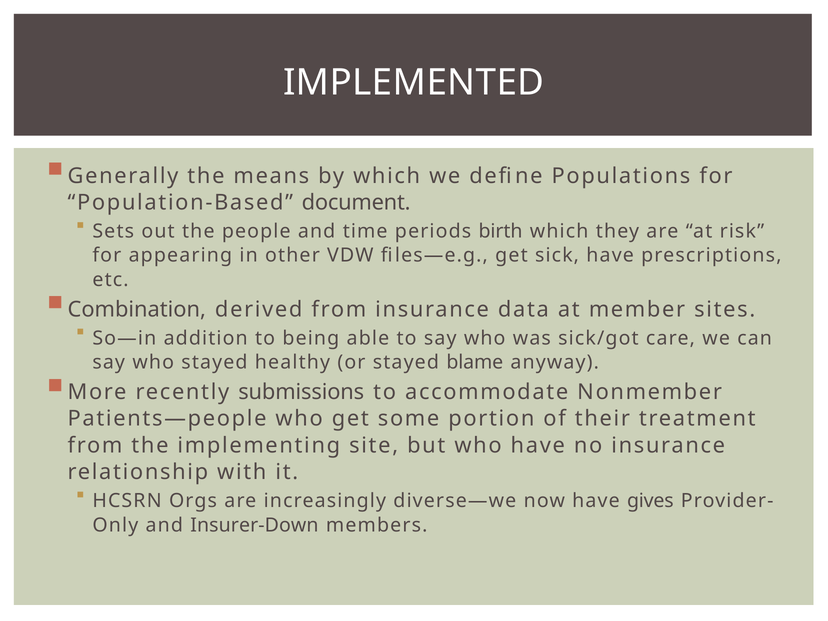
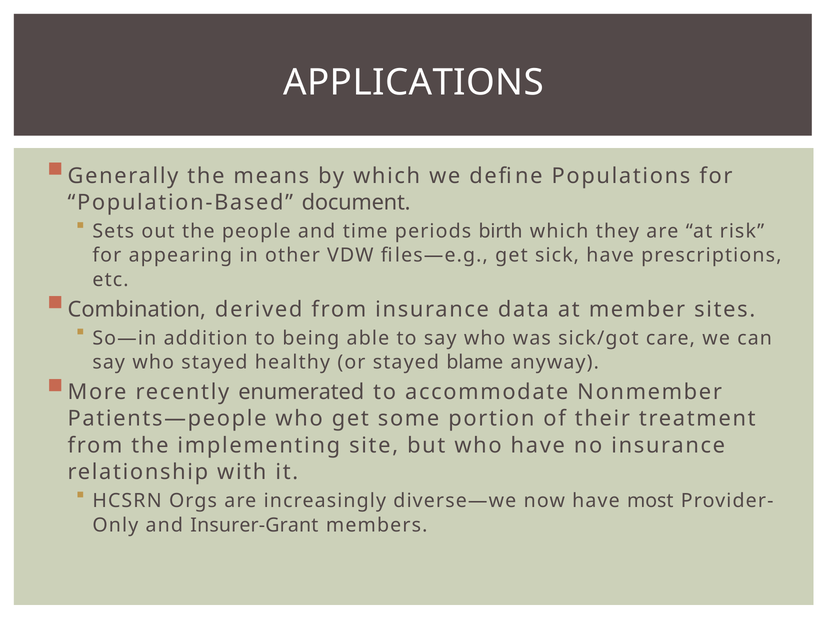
IMPLEMENTED: IMPLEMENTED -> APPLICATIONS
submissions: submissions -> enumerated
gives: gives -> most
Insurer-Down: Insurer-Down -> Insurer-Grant
